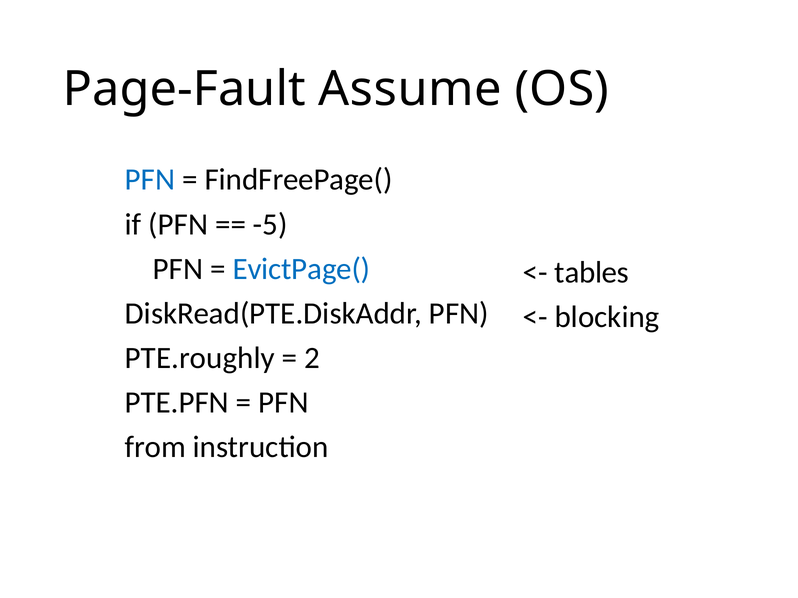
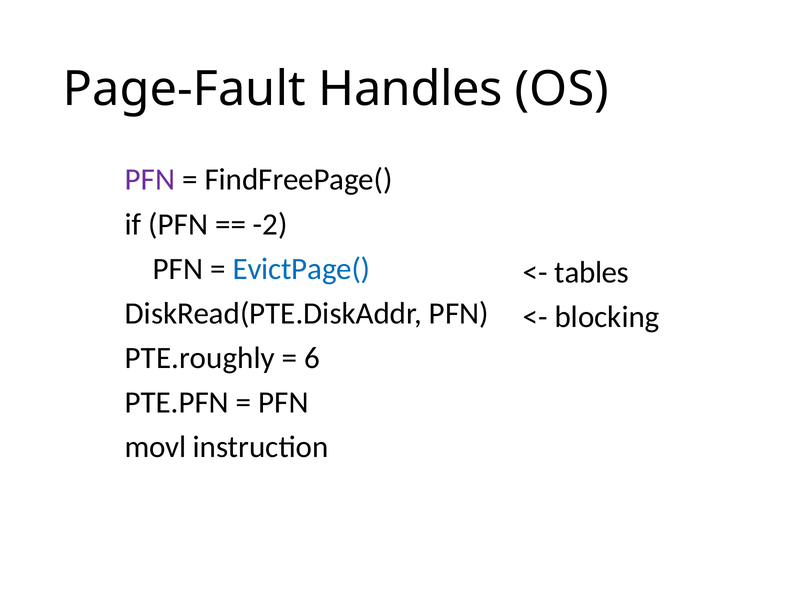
Assume: Assume -> Handles
PFN at (150, 180) colour: blue -> purple
-5: -5 -> -2
2: 2 -> 6
from: from -> movl
